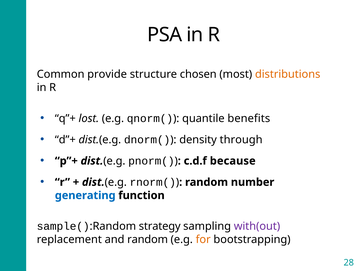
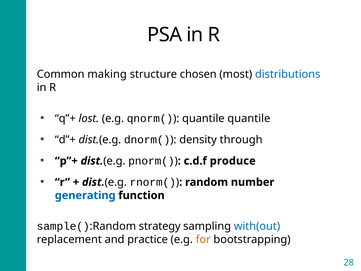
provide: provide -> making
distributions colour: orange -> blue
quantile benefits: benefits -> quantile
because: because -> produce
with(out colour: purple -> blue
and random: random -> practice
